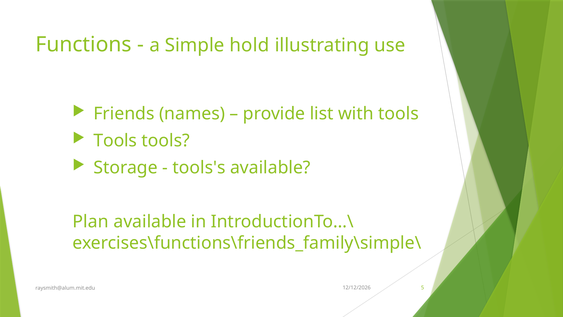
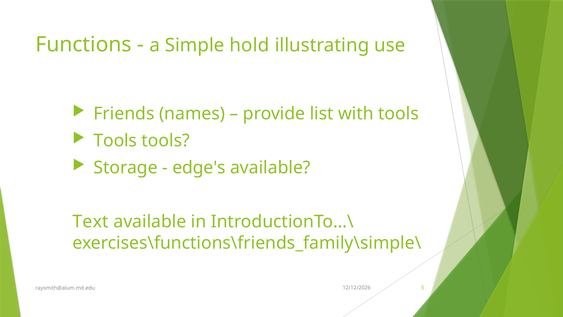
tools's: tools's -> edge's
Plan: Plan -> Text
